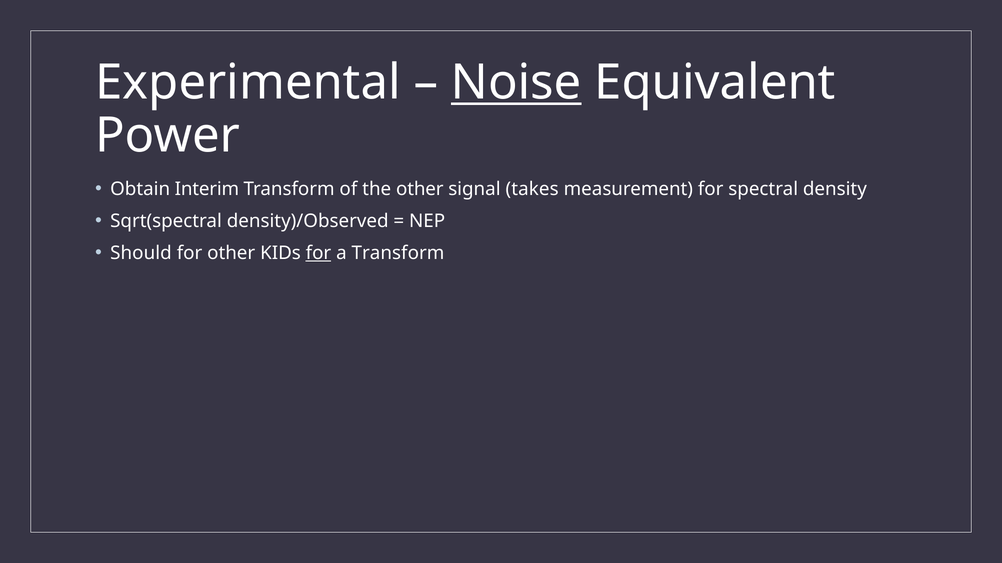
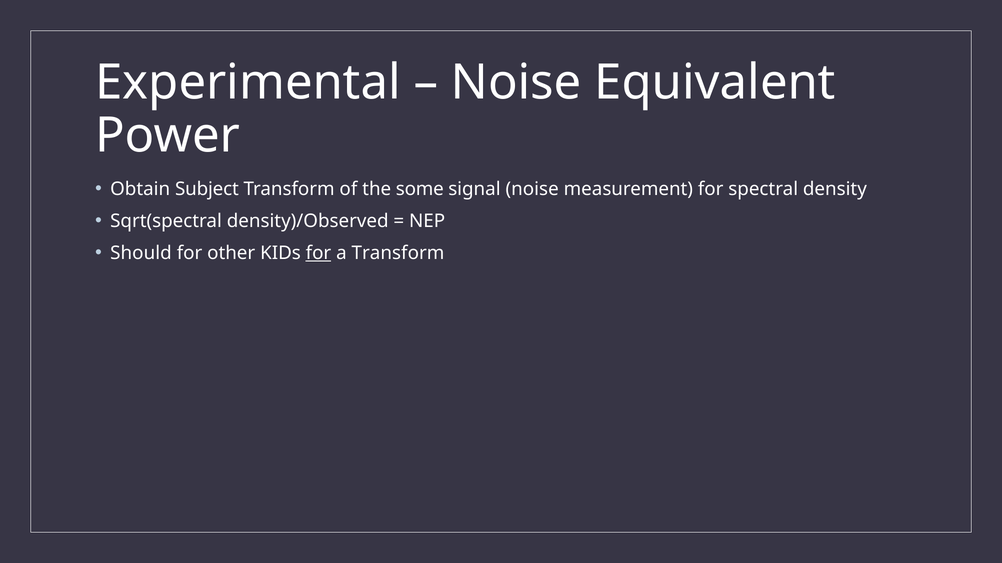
Noise at (516, 83) underline: present -> none
Interim: Interim -> Subject
the other: other -> some
signal takes: takes -> noise
